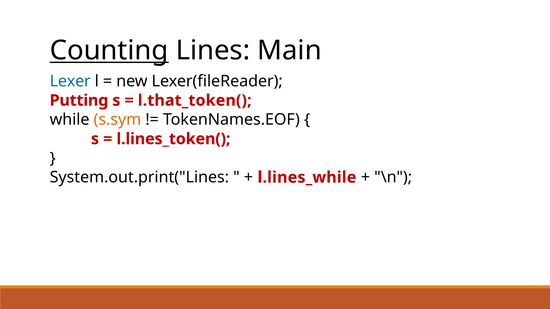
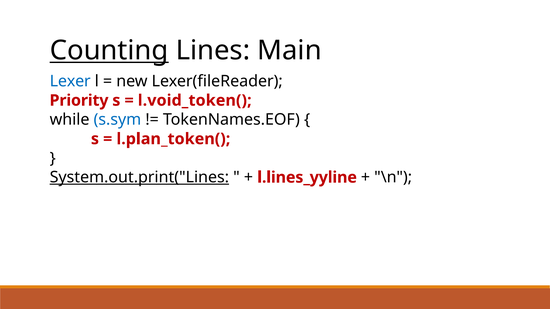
Putting: Putting -> Priority
l.that_token(: l.that_token( -> l.void_token(
s.sym colour: orange -> blue
l.lines_token(: l.lines_token( -> l.plan_token(
System.out.print("Lines underline: none -> present
l.lines_while: l.lines_while -> l.lines_yyline
